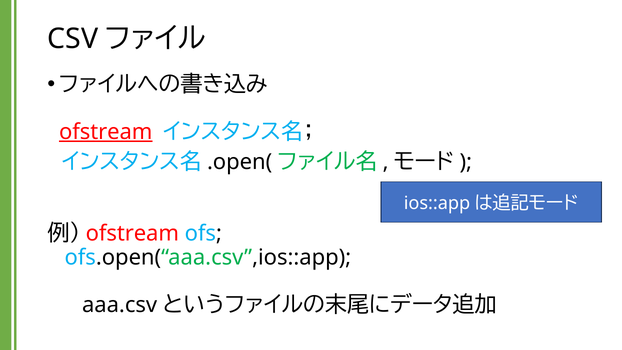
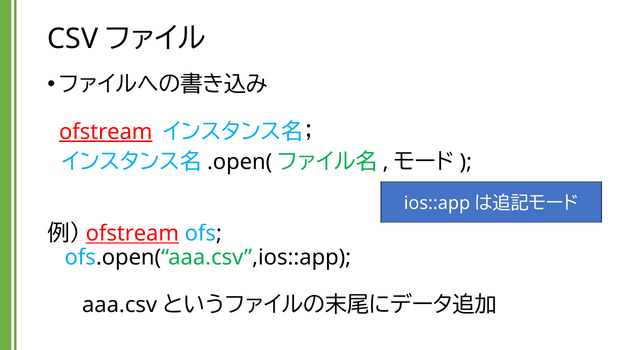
ofstream at (132, 233) underline: none -> present
